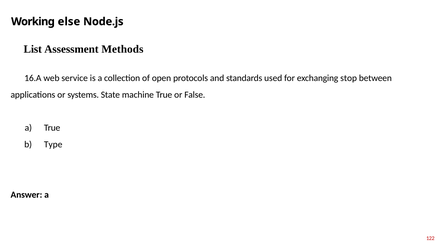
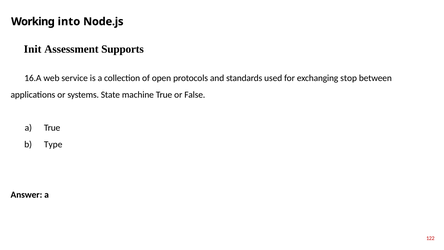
else: else -> into
List: List -> Init
Methods: Methods -> Supports
